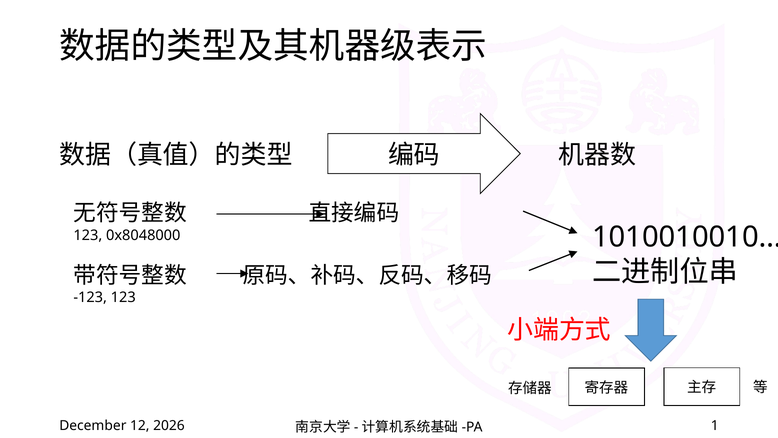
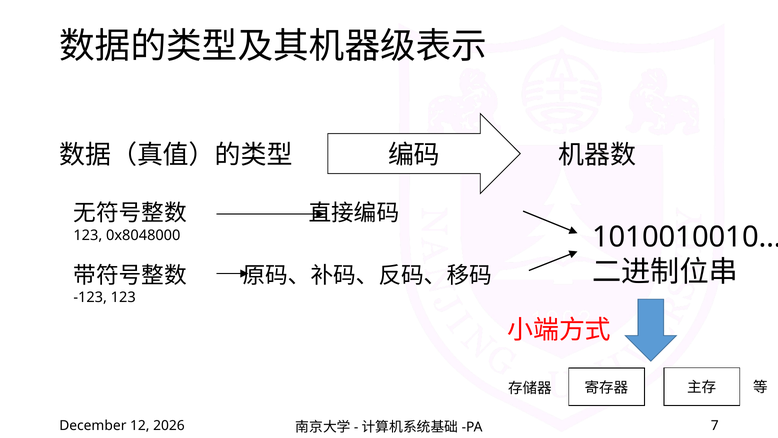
1: 1 -> 7
